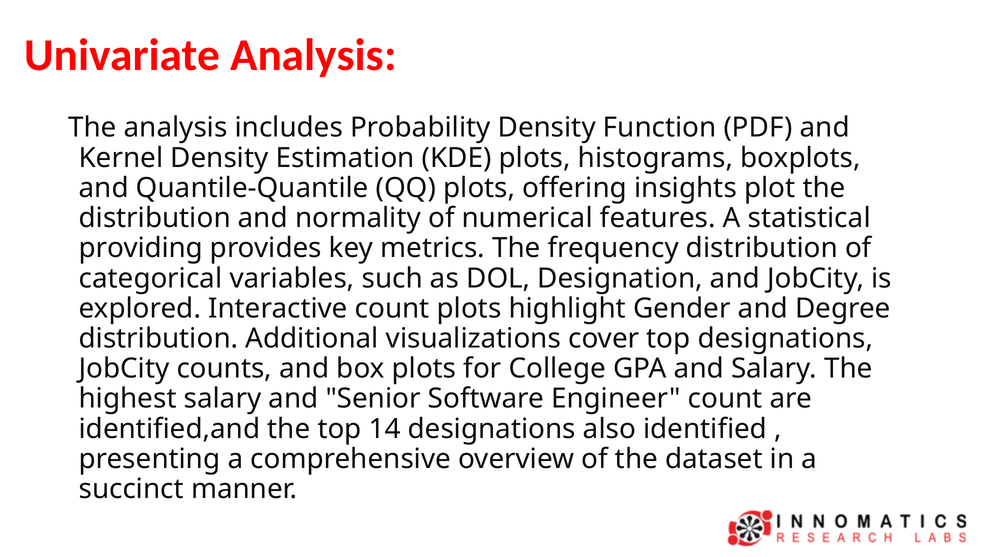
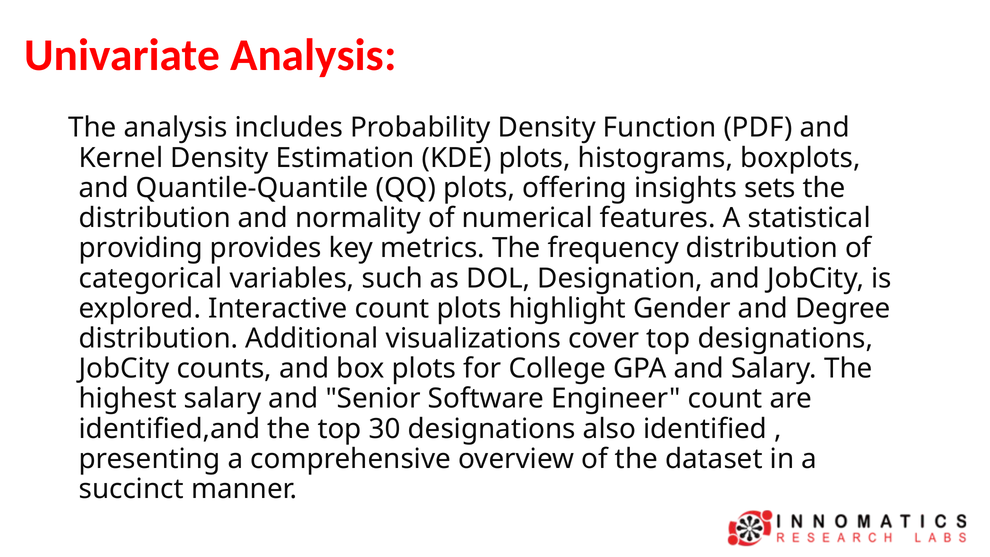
plot: plot -> sets
14: 14 -> 30
